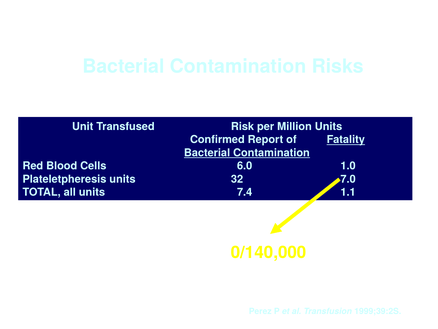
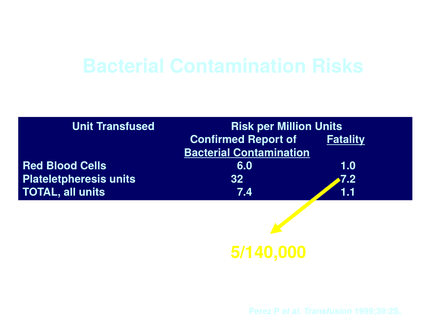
7.0: 7.0 -> 7.2
0/140,000: 0/140,000 -> 5/140,000
